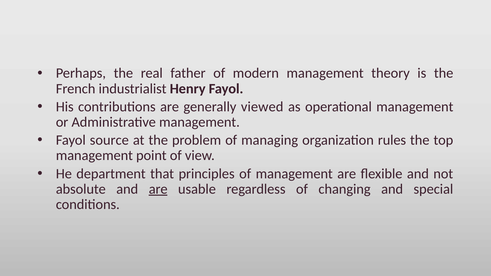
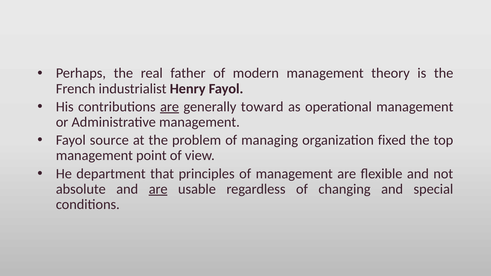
are at (170, 107) underline: none -> present
viewed: viewed -> toward
rules: rules -> fixed
